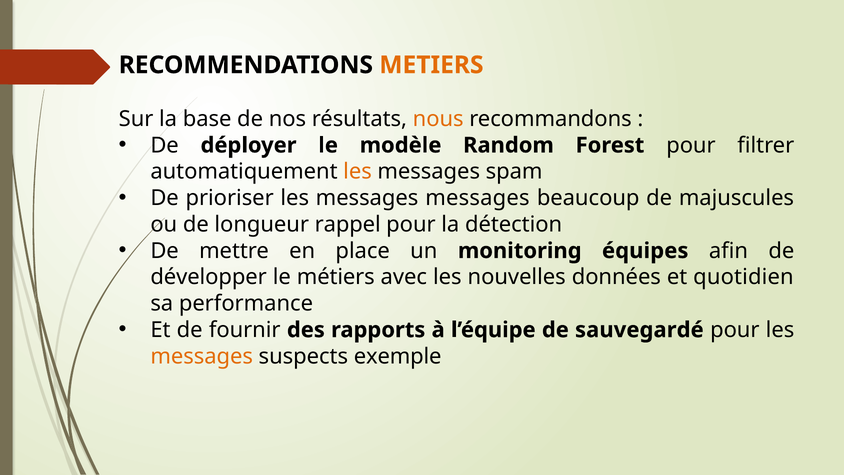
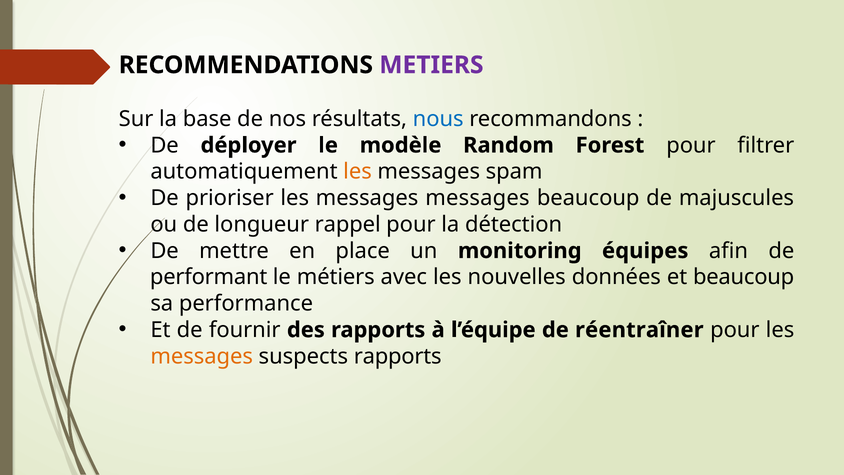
METIERS colour: orange -> purple
nous colour: orange -> blue
développer: développer -> performant
et quotidien: quotidien -> beaucoup
sauvegardé: sauvegardé -> réentraîner
suspects exemple: exemple -> rapports
